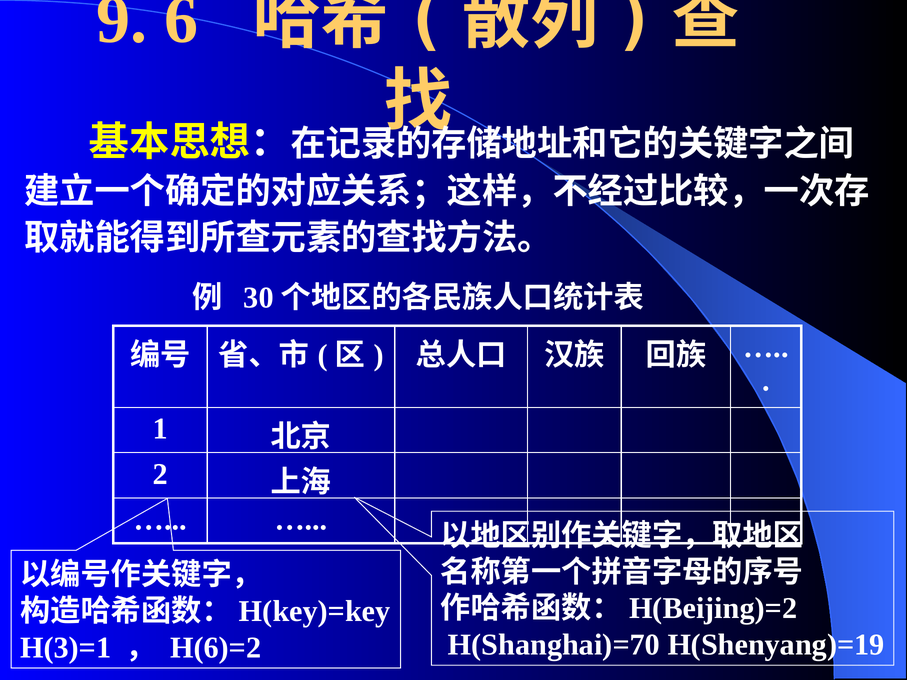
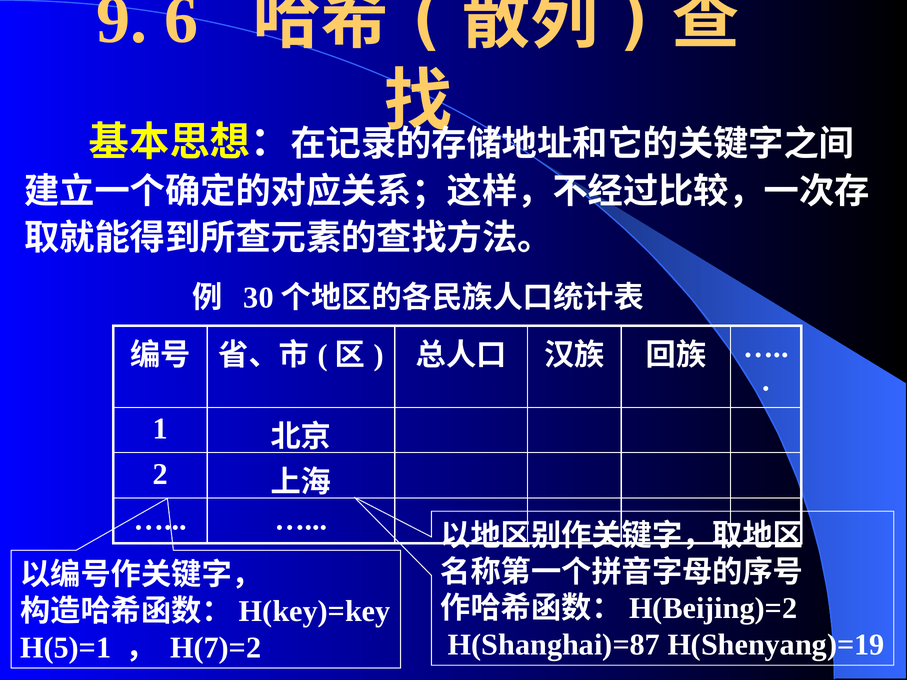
H(Shanghai)=70: H(Shanghai)=70 -> H(Shanghai)=87
H(3)=1: H(3)=1 -> H(5)=1
H(6)=2: H(6)=2 -> H(7)=2
